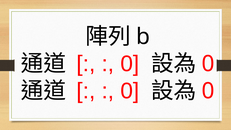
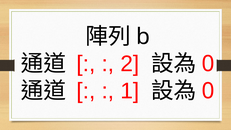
0 at (130, 64): 0 -> 2
0 at (130, 91): 0 -> 1
